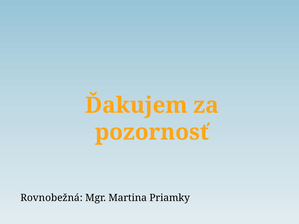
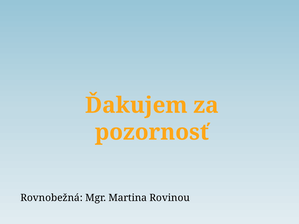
Priamky: Priamky -> Rovinou
